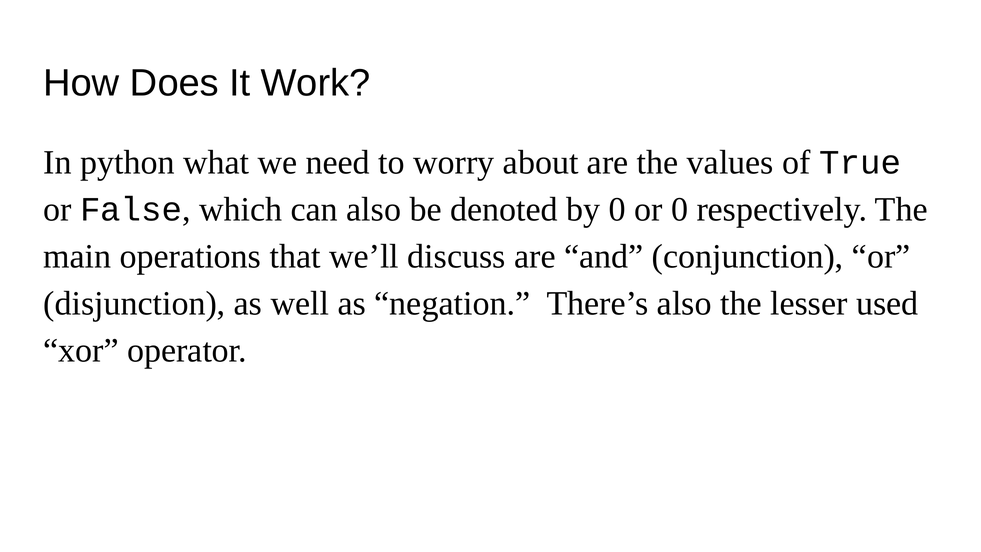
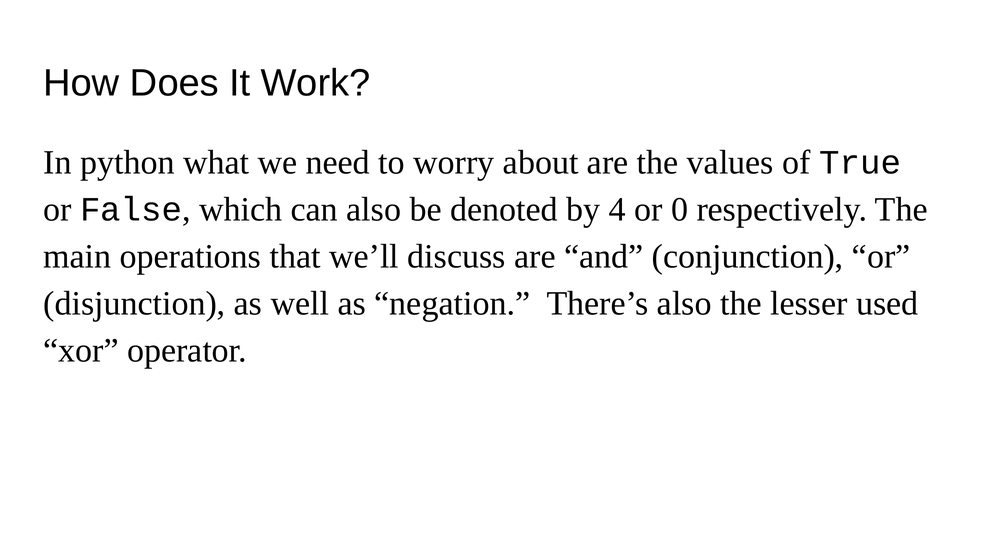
by 0: 0 -> 4
